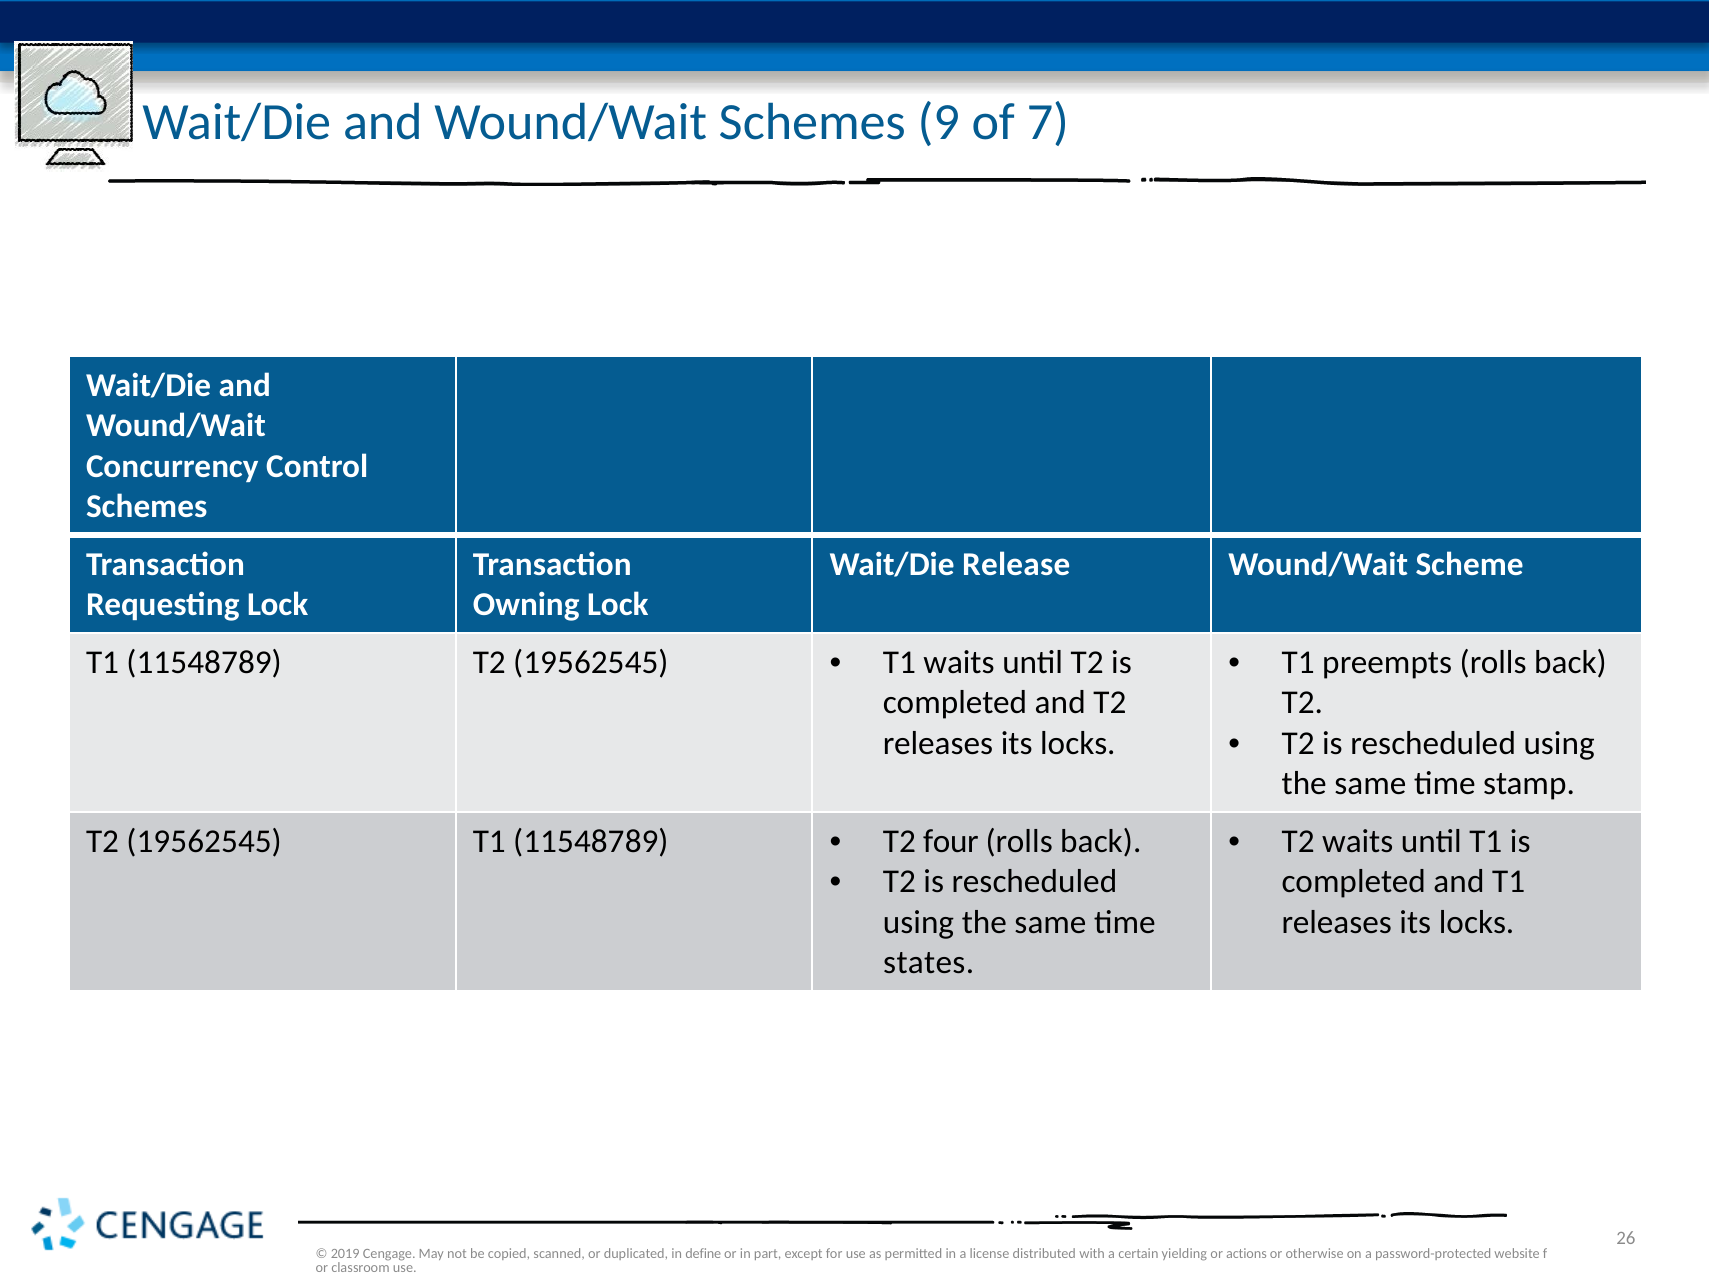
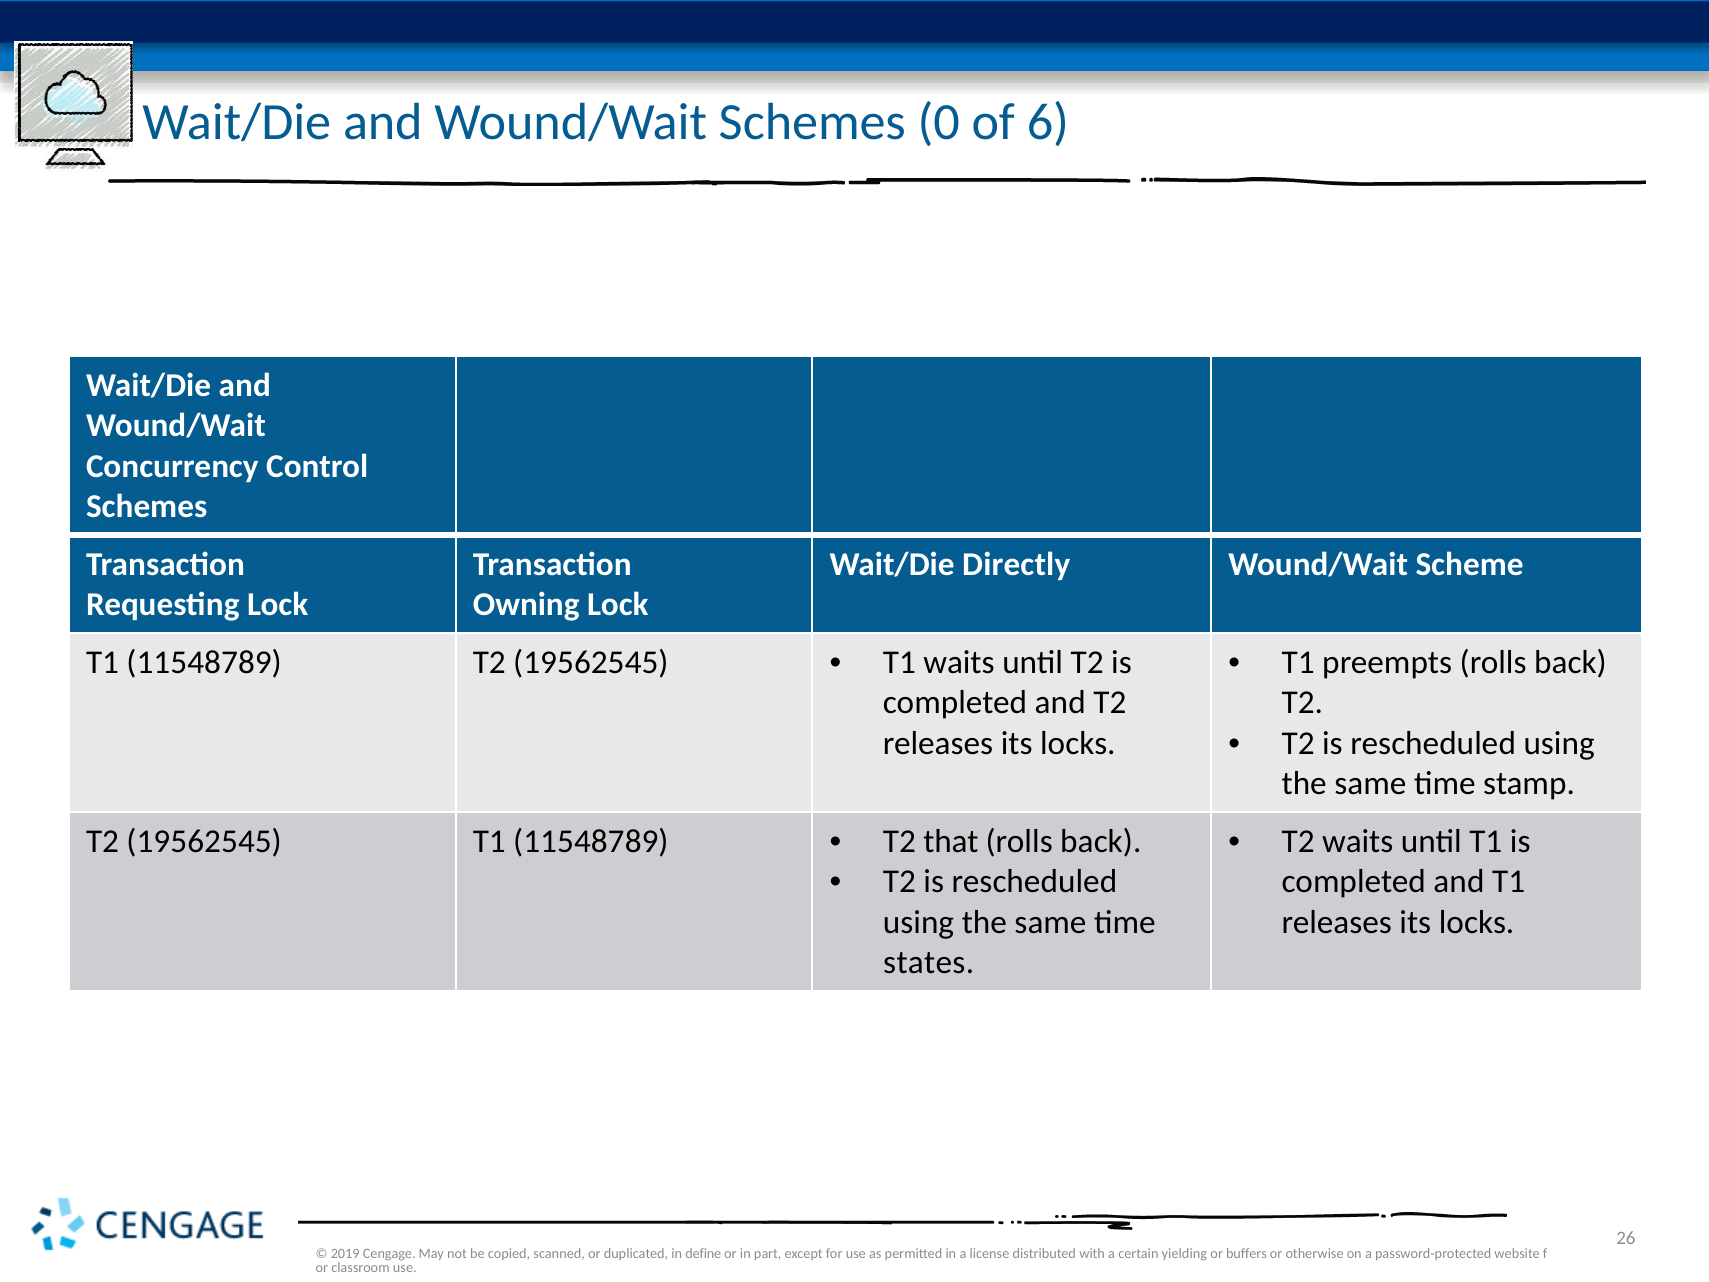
9: 9 -> 0
7: 7 -> 6
Release: Release -> Directly
four: four -> that
actions: actions -> buffers
